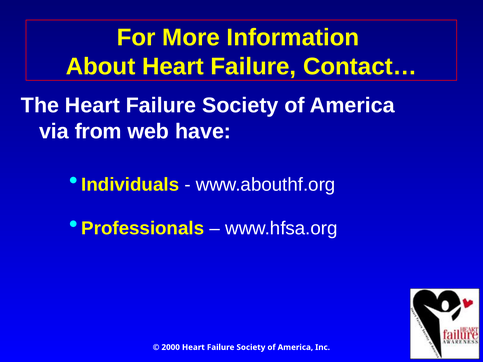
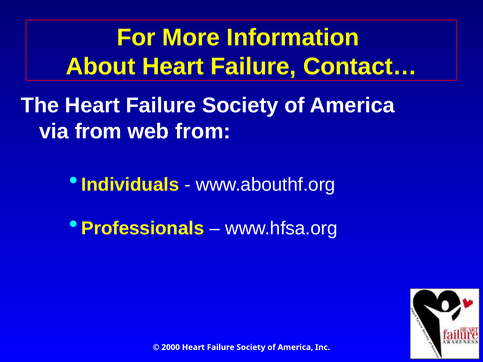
web have: have -> from
